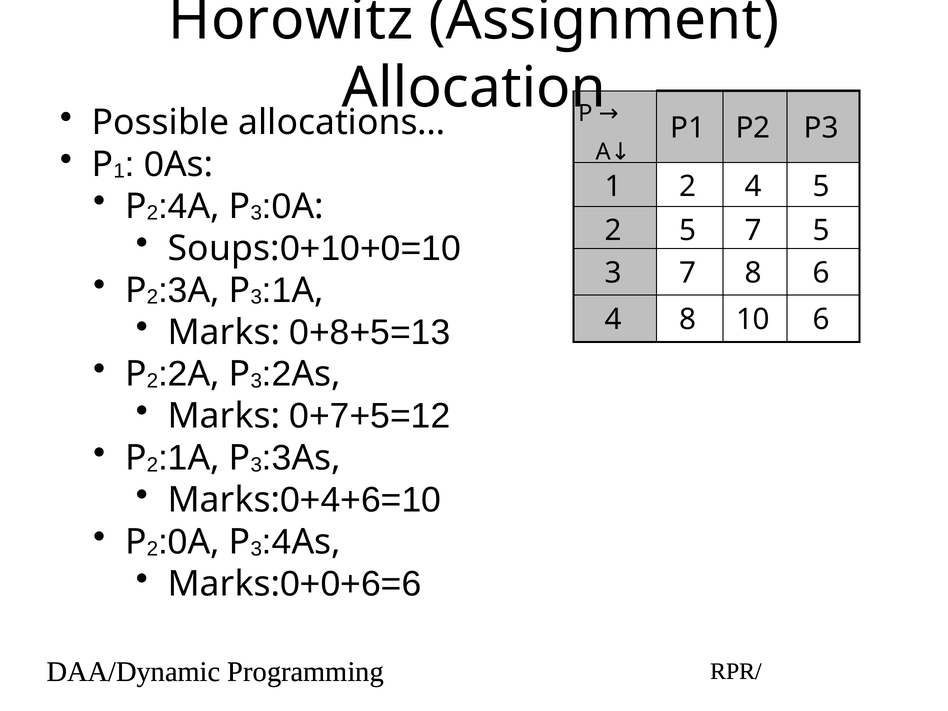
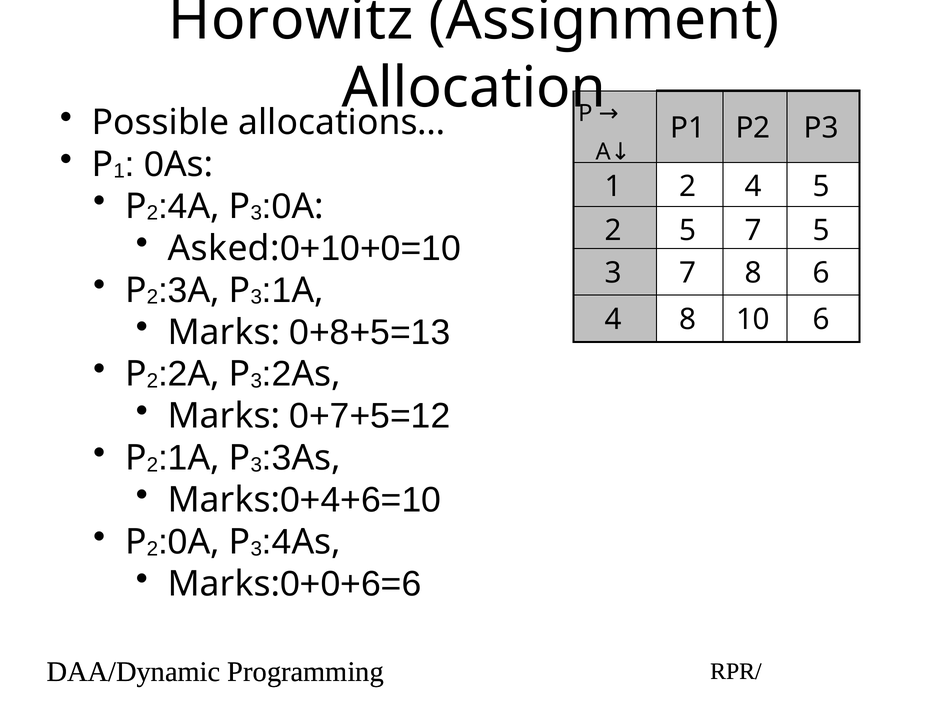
Soups: Soups -> Asked
